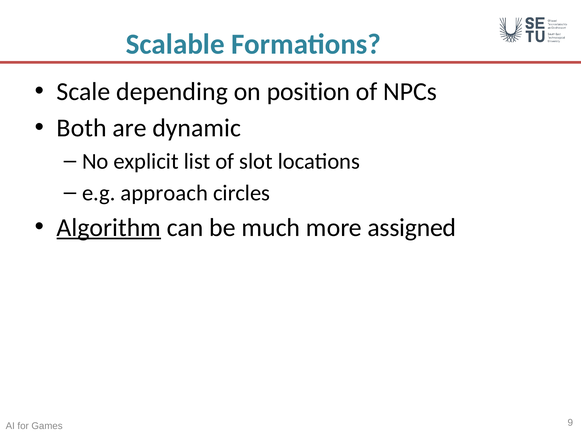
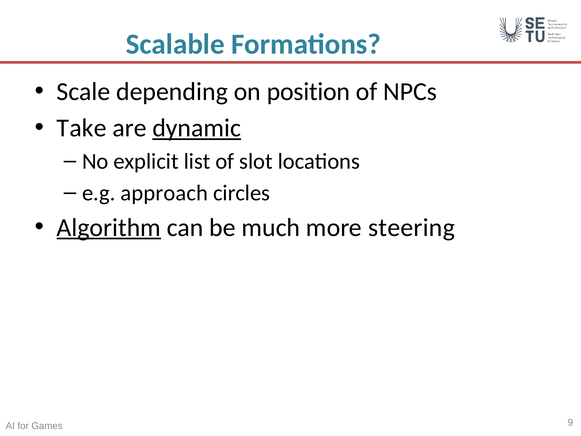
Both: Both -> Take
dynamic underline: none -> present
assigned: assigned -> steering
